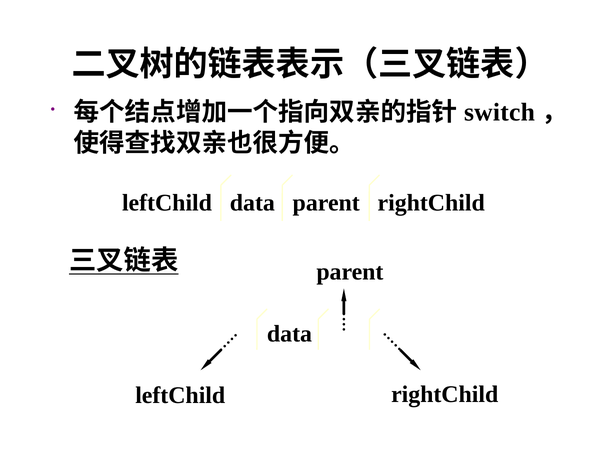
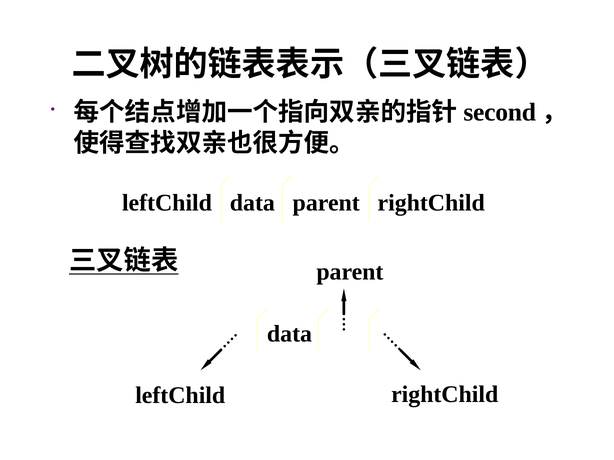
switch: switch -> second
